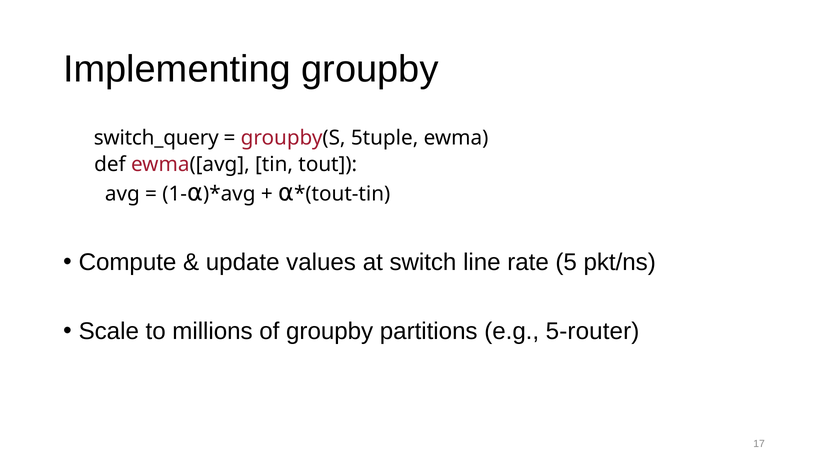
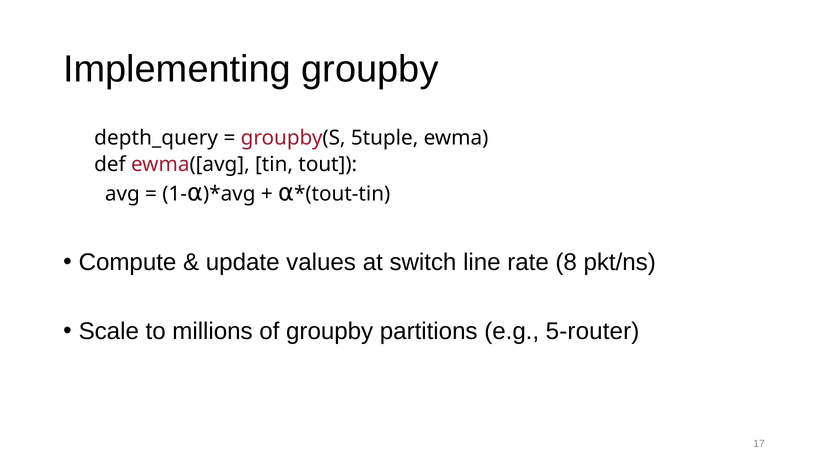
switch_query: switch_query -> depth_query
5: 5 -> 8
